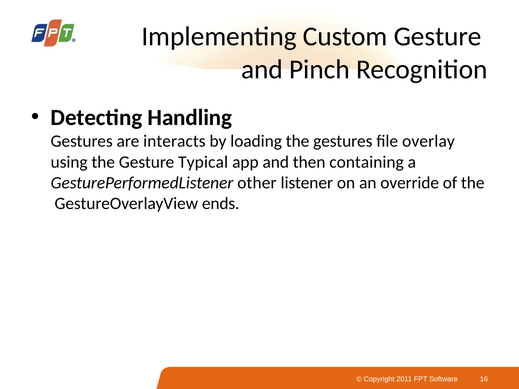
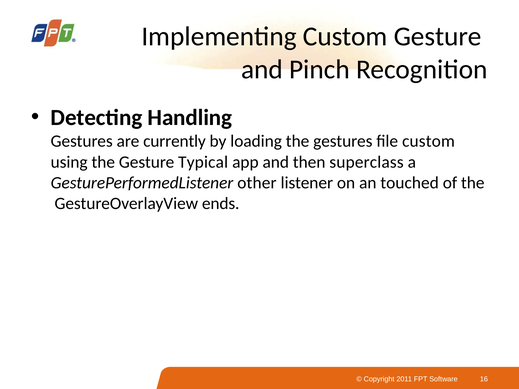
interacts: interacts -> currently
file overlay: overlay -> custom
containing: containing -> superclass
override: override -> touched
